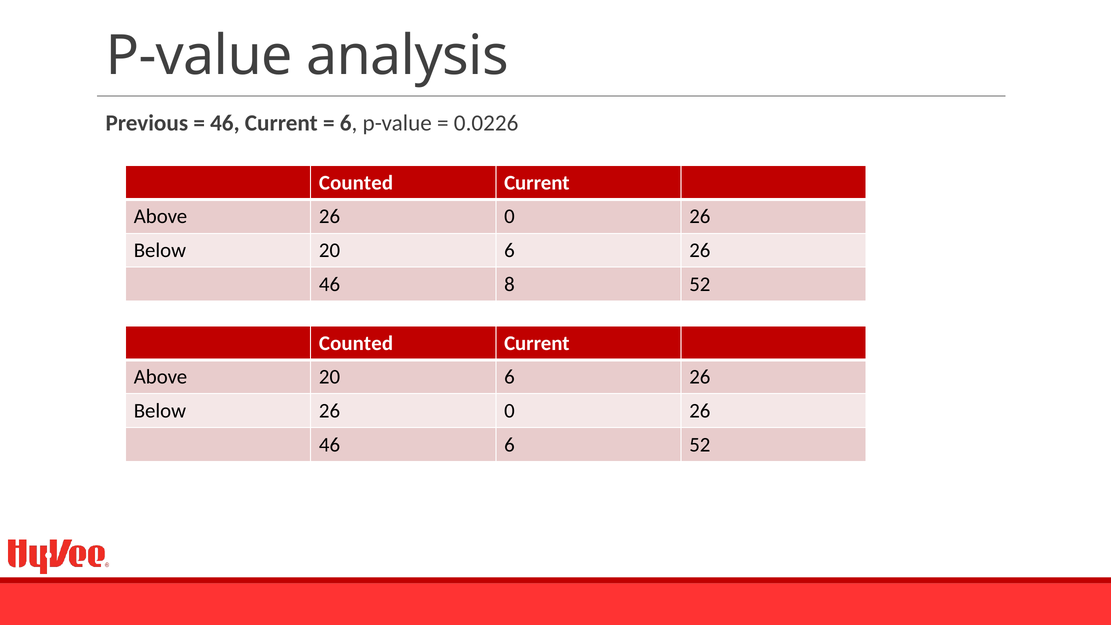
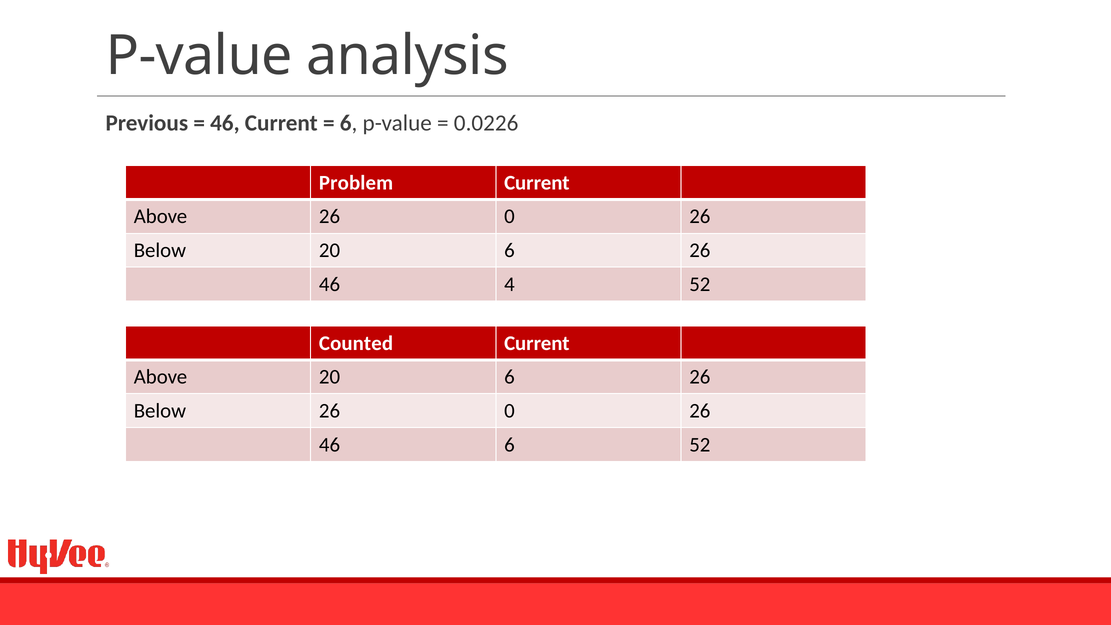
Counted at (356, 183): Counted -> Problem
8: 8 -> 4
